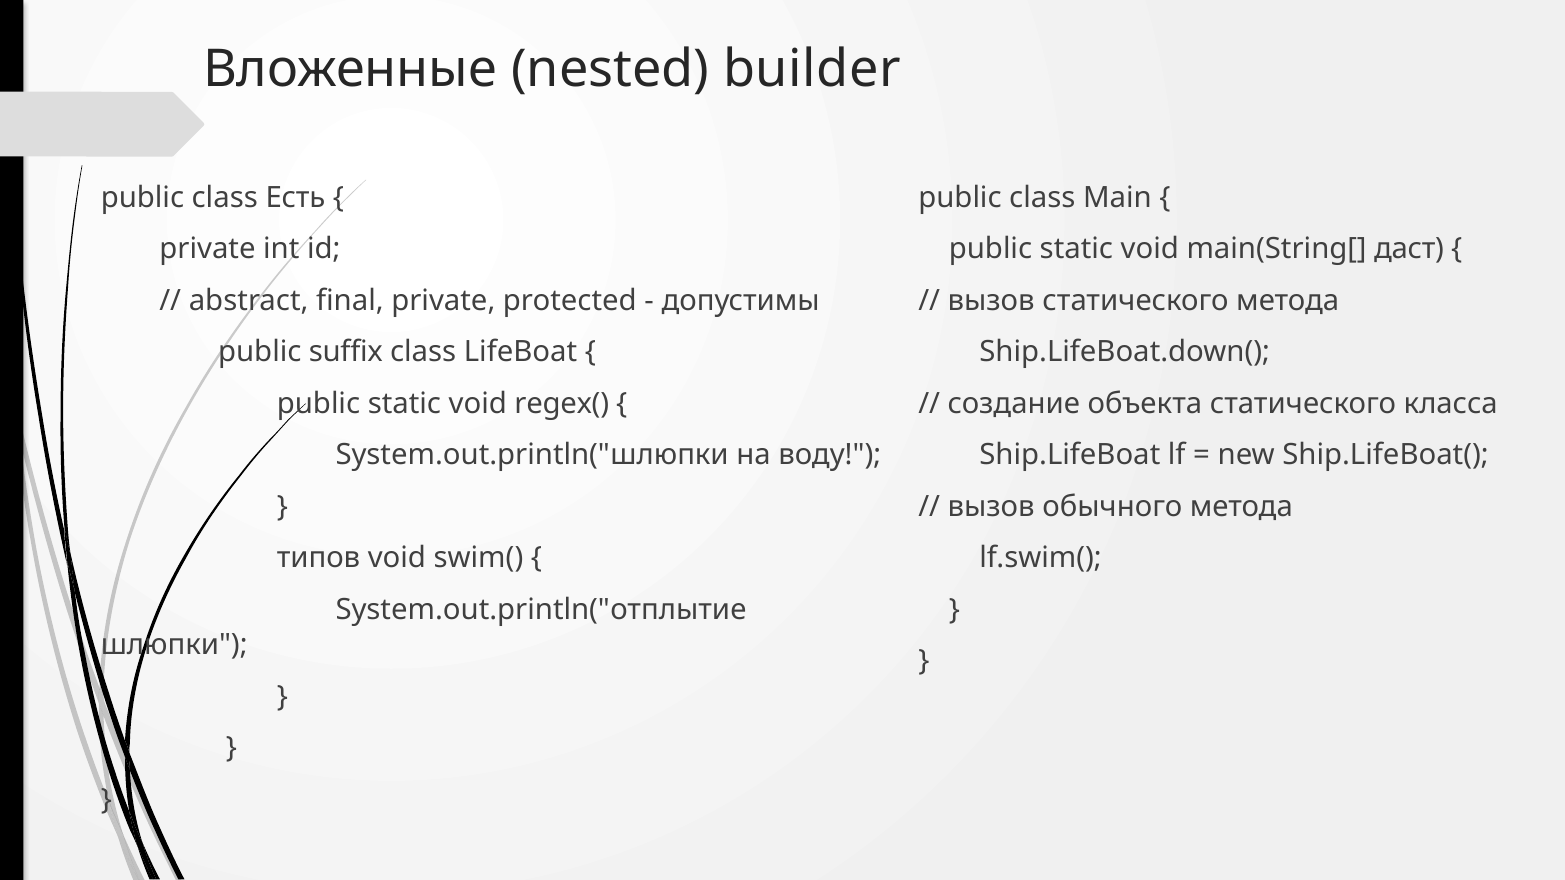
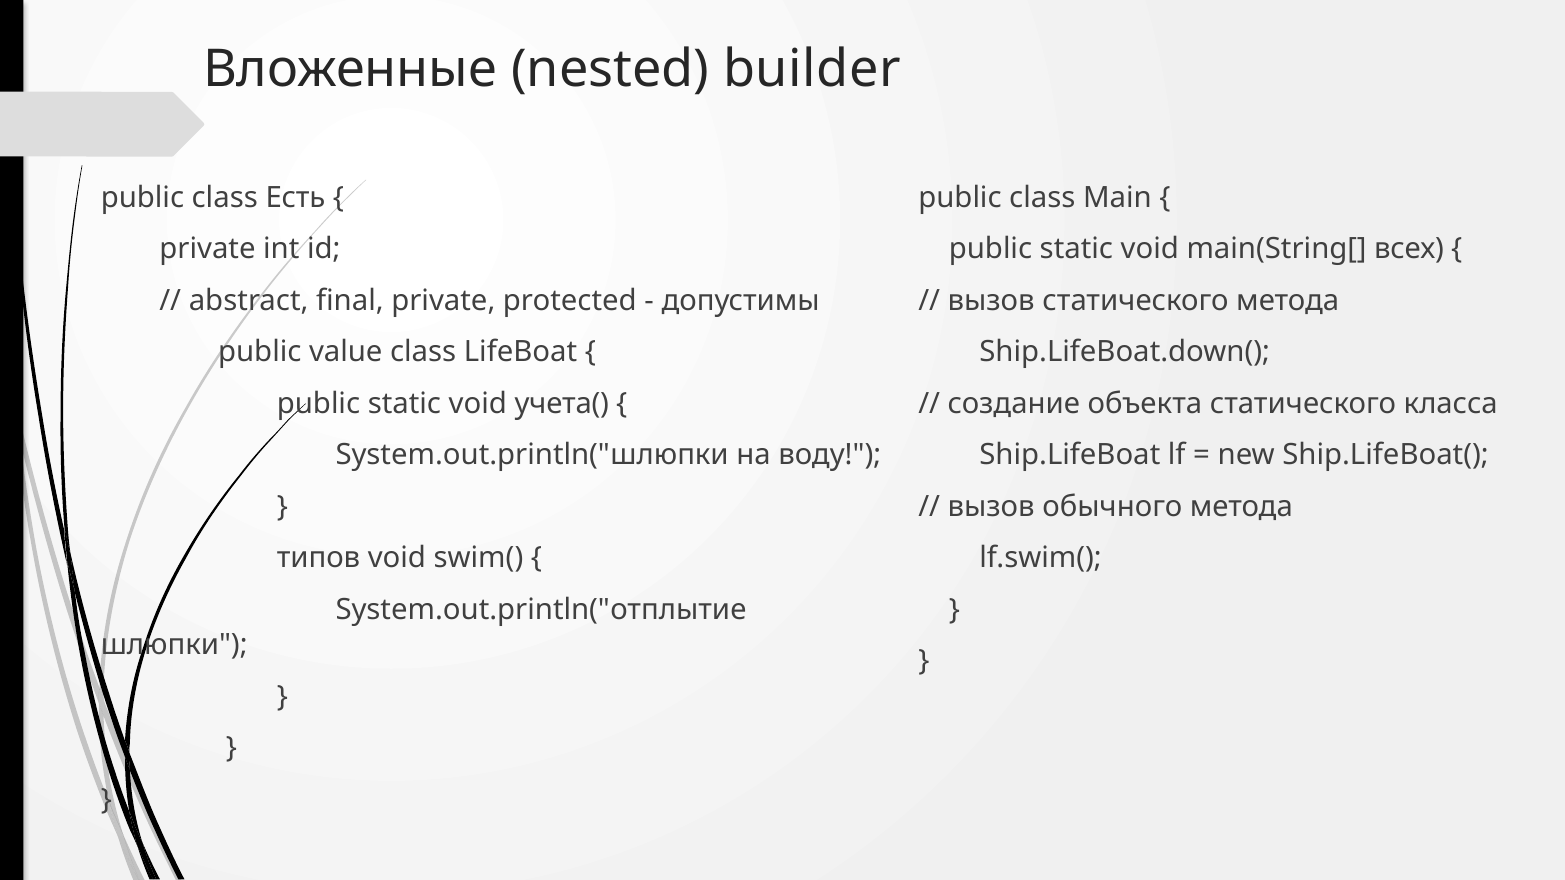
даст: даст -> всех
suffix: suffix -> value
regex(: regex( -> учета(
